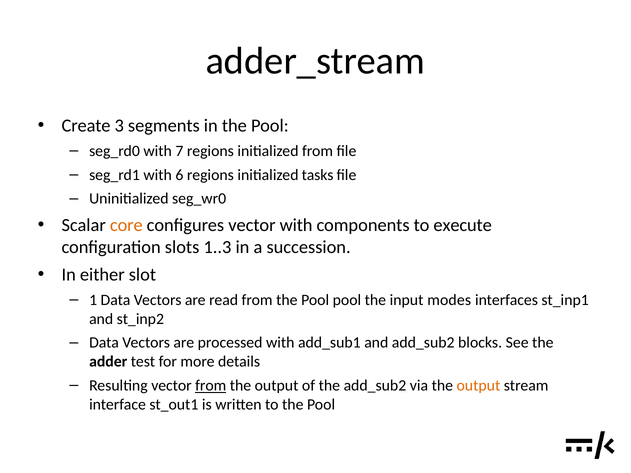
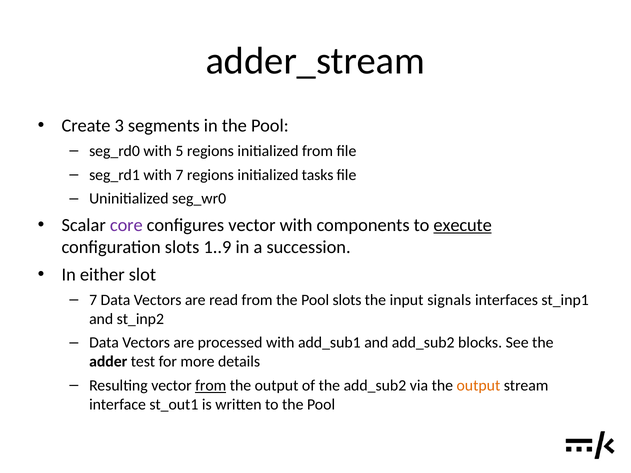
7: 7 -> 5
with 6: 6 -> 7
core colour: orange -> purple
execute underline: none -> present
1..3: 1..3 -> 1..9
1 at (93, 300): 1 -> 7
Pool pool: pool -> slots
modes: modes -> signals
